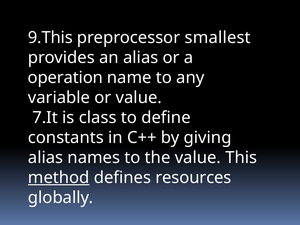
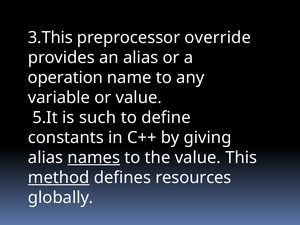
9.This: 9.This -> 3.This
smallest: smallest -> override
7.It: 7.It -> 5.It
class: class -> such
names underline: none -> present
